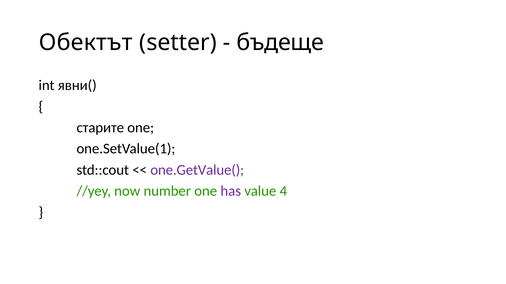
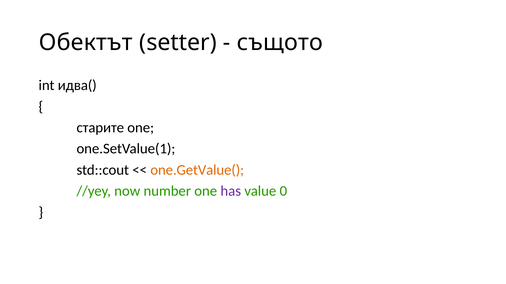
бъдеще: бъдеще -> същото
явни(: явни( -> идва(
one.GetValue( colour: purple -> orange
4: 4 -> 0
